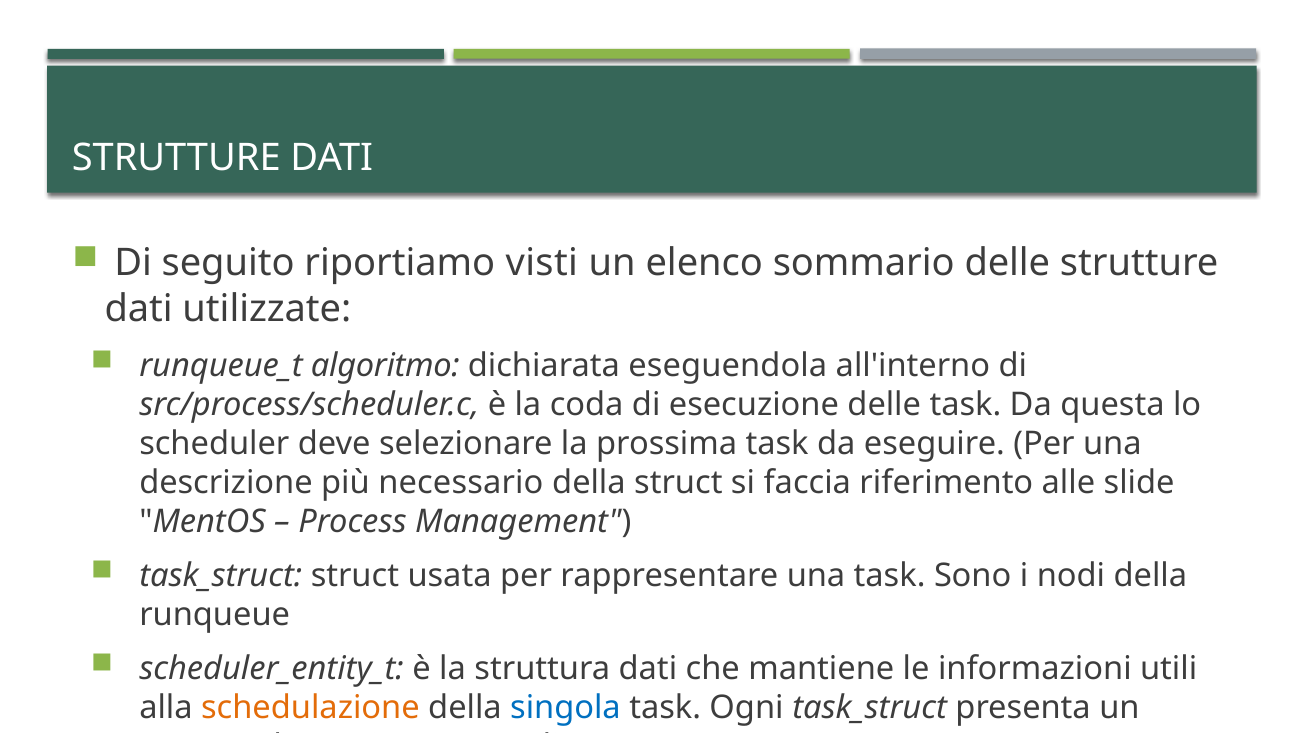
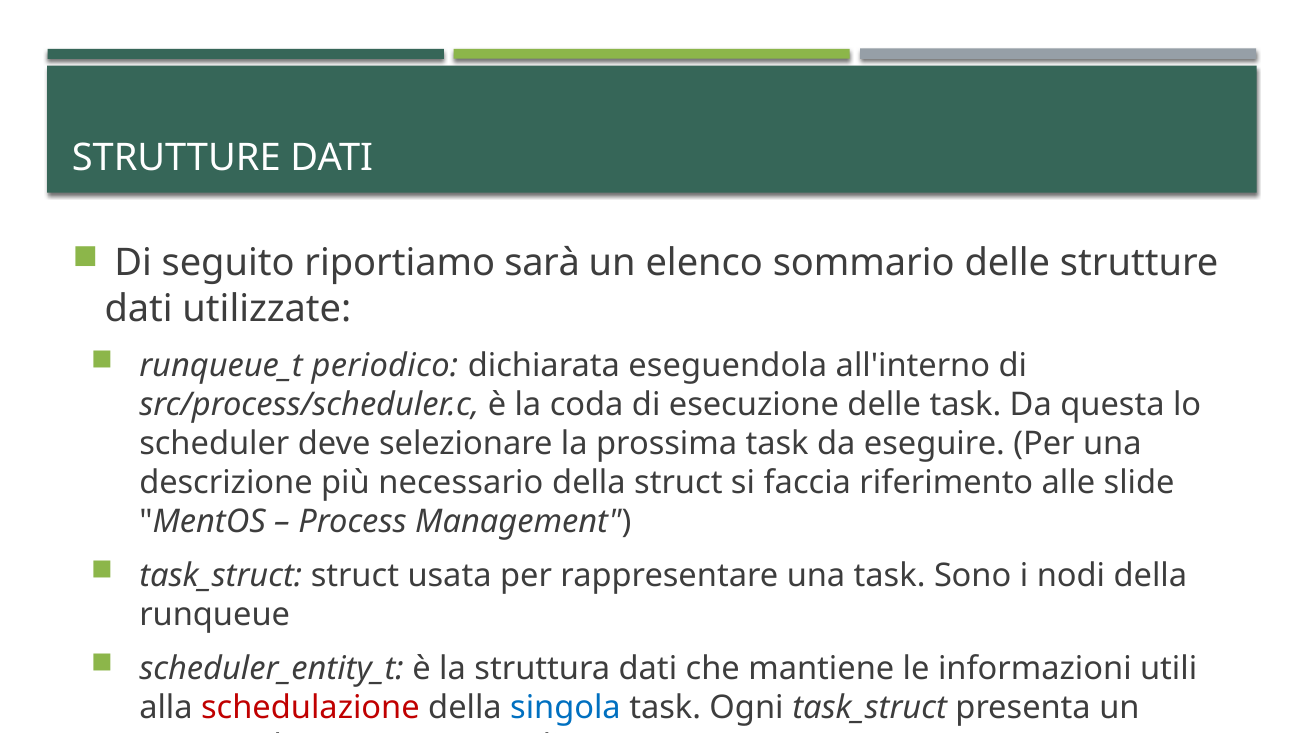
visti: visti -> sarà
algoritmo: algoritmo -> periodico
schedulazione colour: orange -> red
